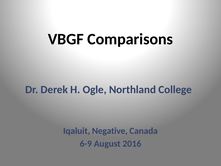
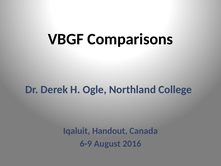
Negative: Negative -> Handout
